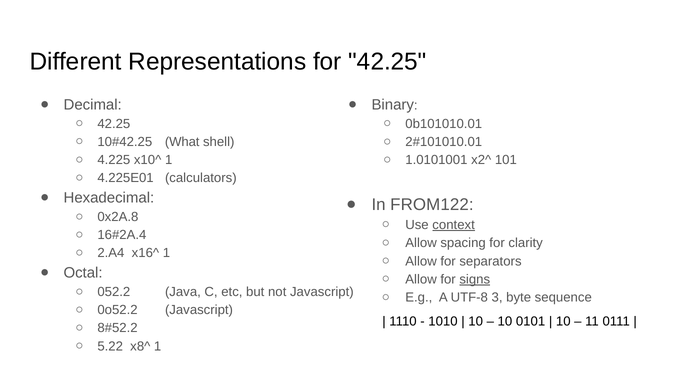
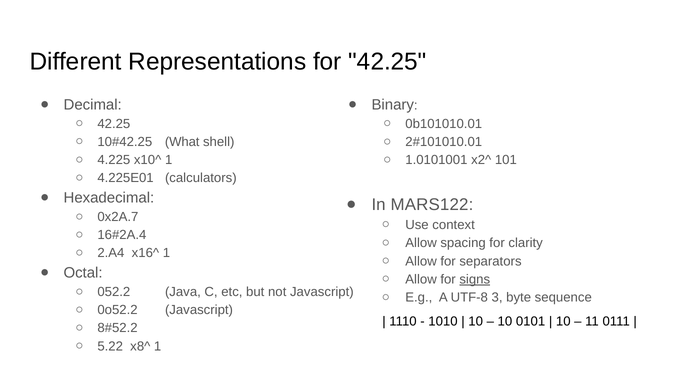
FROM122: FROM122 -> MARS122
0x2A.8: 0x2A.8 -> 0x2A.7
context underline: present -> none
